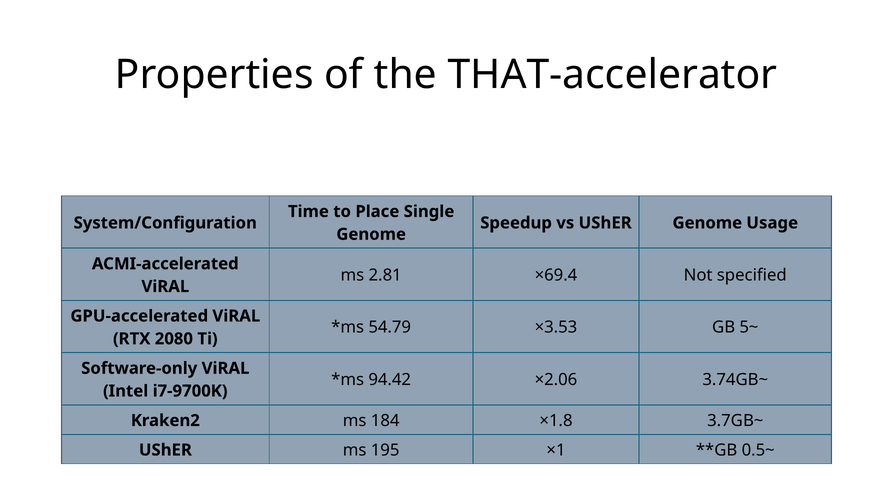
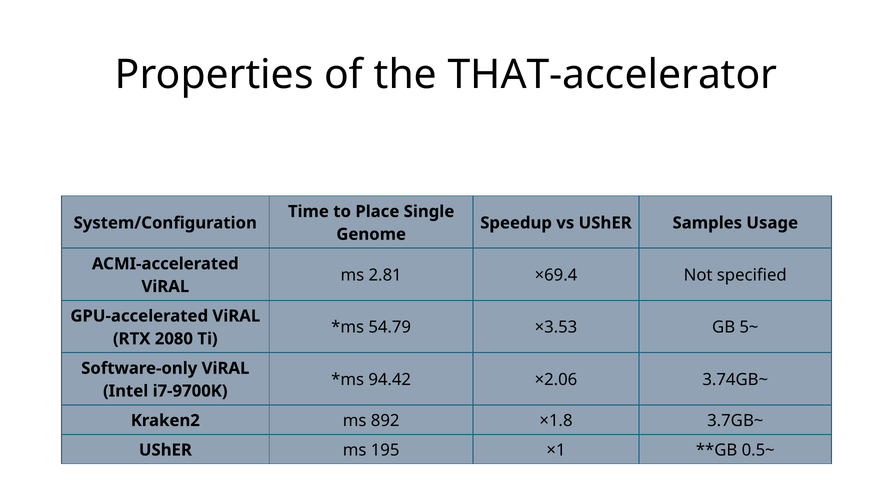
UShER Genome: Genome -> Samples
184: 184 -> 892
